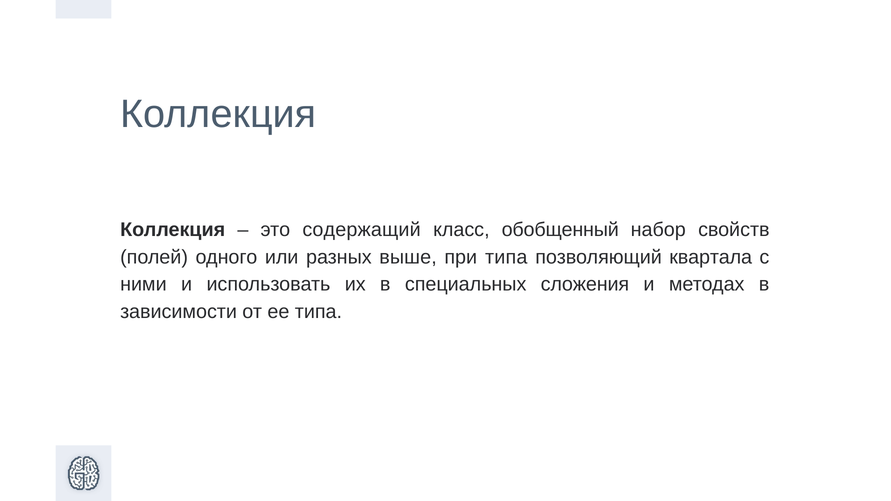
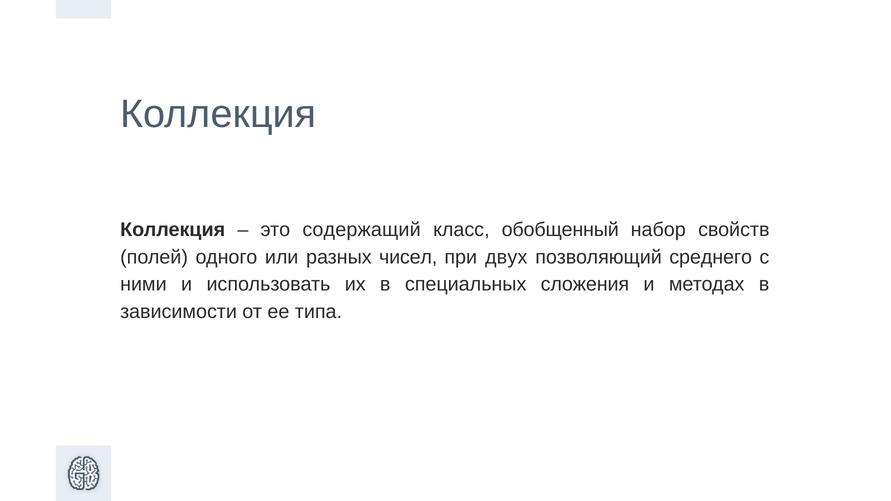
выше: выше -> чисел
при типа: типа -> двух
квартала: квартала -> среднего
